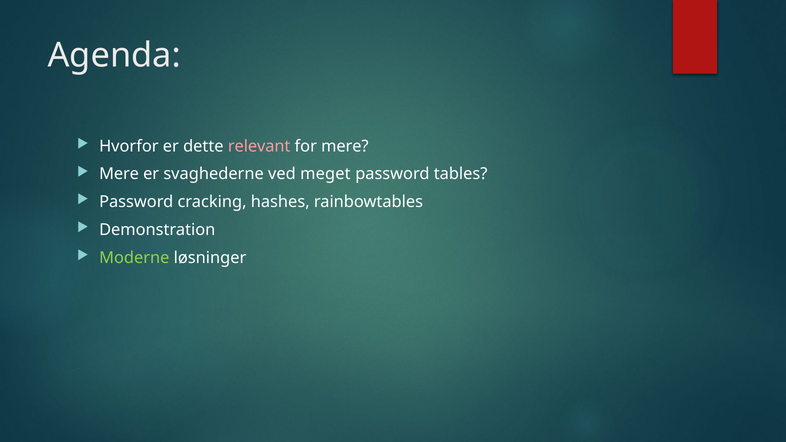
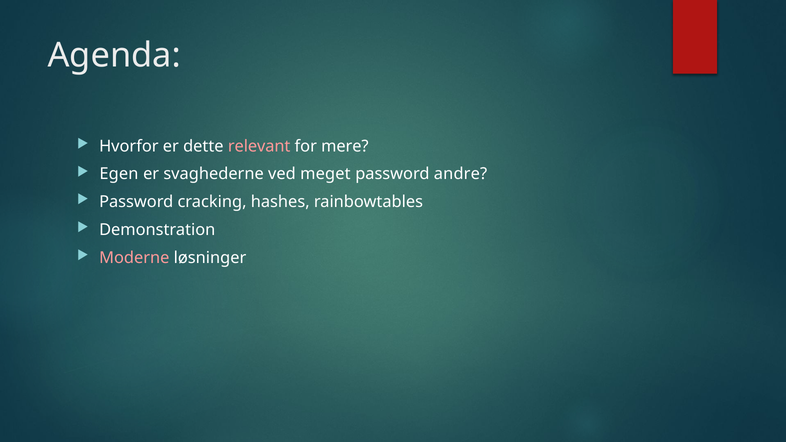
Mere at (119, 174): Mere -> Egen
tables: tables -> andre
Moderne colour: light green -> pink
